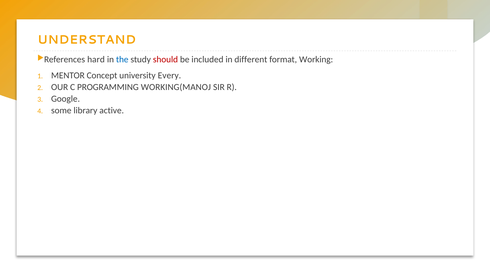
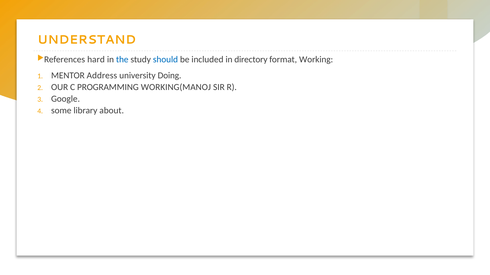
should colour: red -> blue
different: different -> directory
Concept: Concept -> Address
Every: Every -> Doing
active: active -> about
